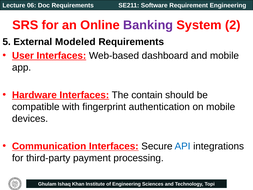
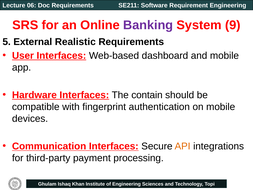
2: 2 -> 9
Modeled: Modeled -> Realistic
API colour: blue -> orange
